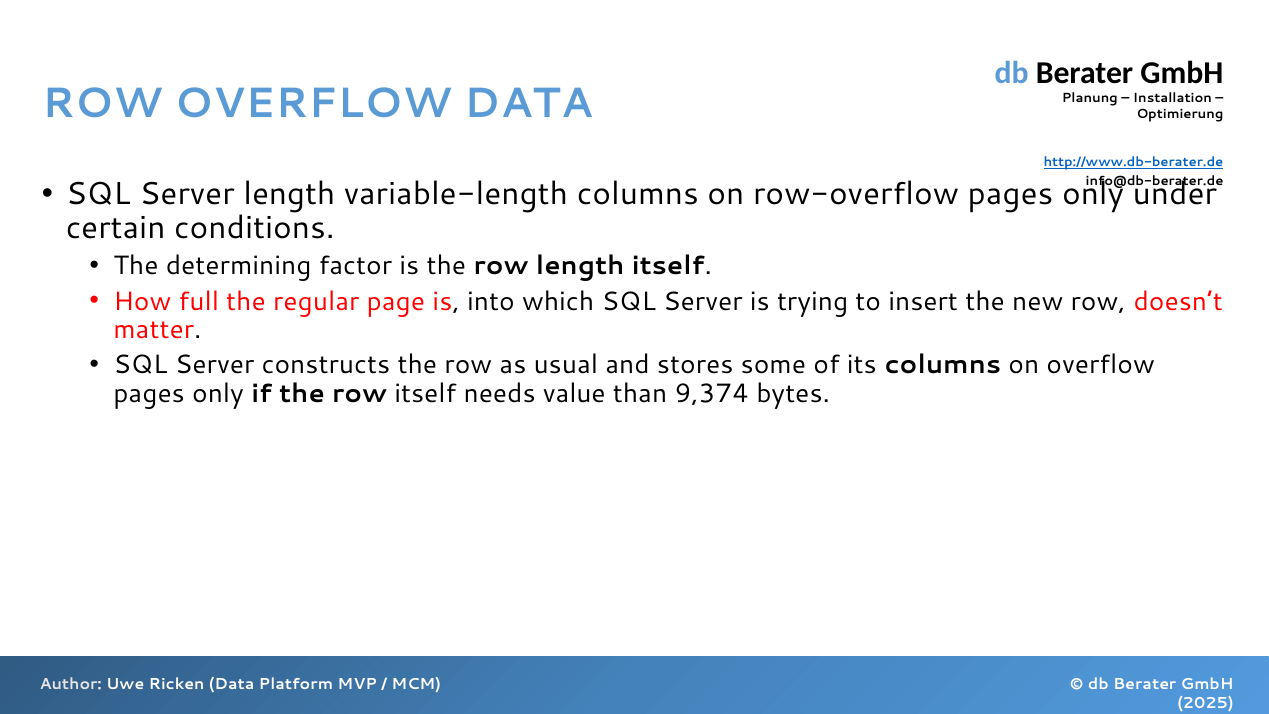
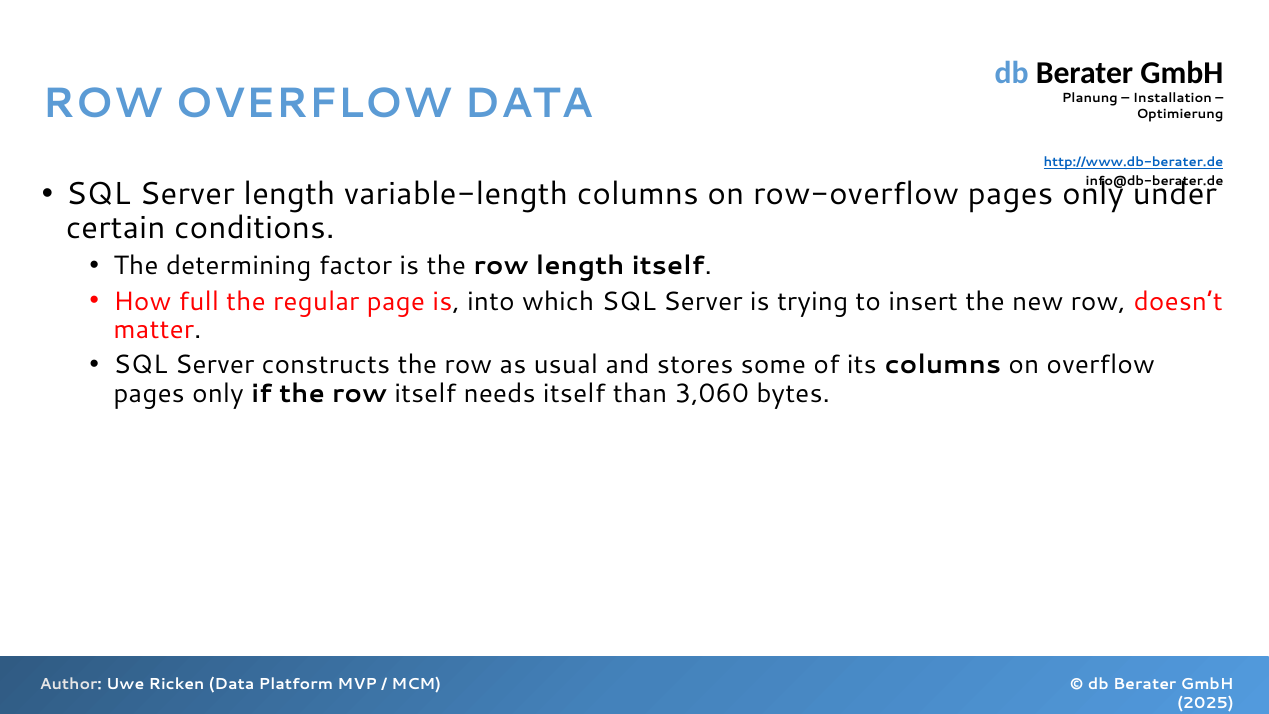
needs value: value -> itself
9,374: 9,374 -> 3,060
